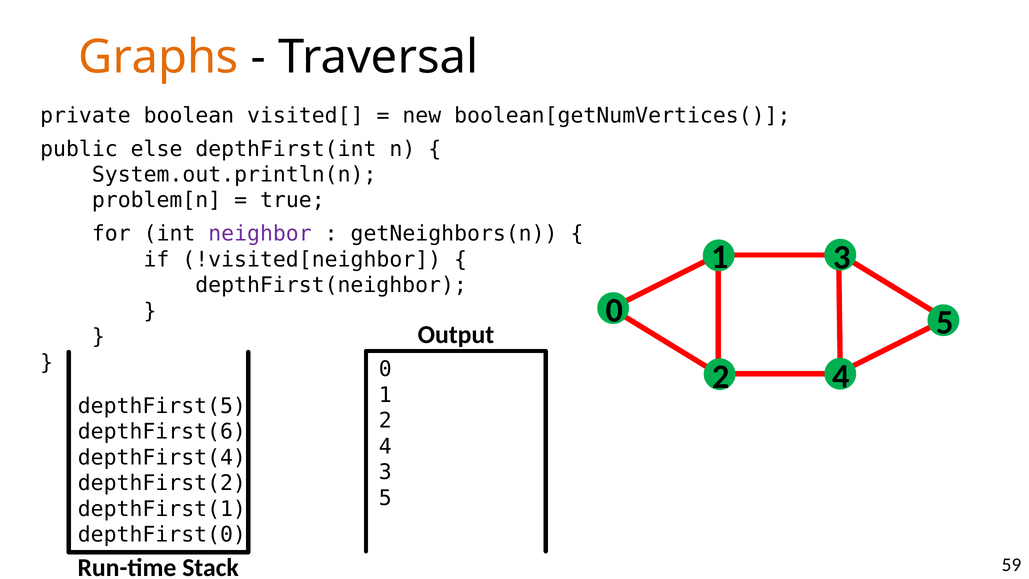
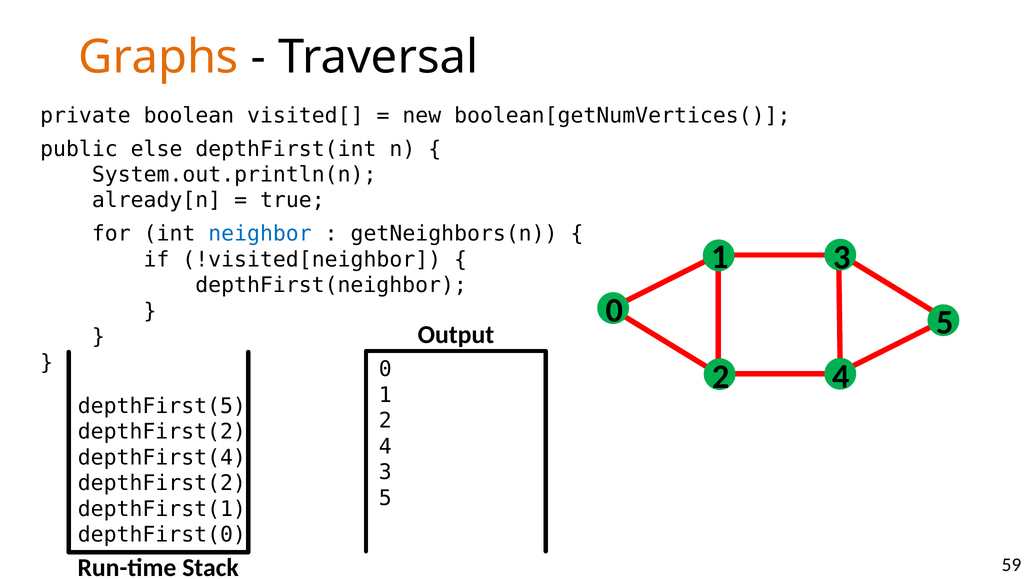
problem[n: problem[n -> already[n
neighbor colour: purple -> blue
depthFirst(6 at (162, 432): depthFirst(6 -> depthFirst(2
